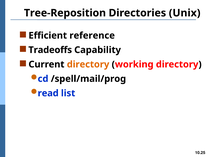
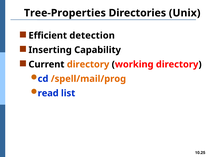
Tree-Reposition: Tree-Reposition -> Tree-Properties
reference: reference -> detection
Tradeoffs: Tradeoffs -> Inserting
/spell/mail/prog colour: black -> orange
